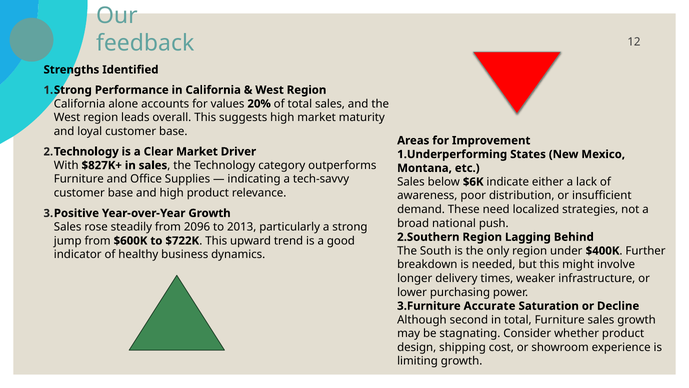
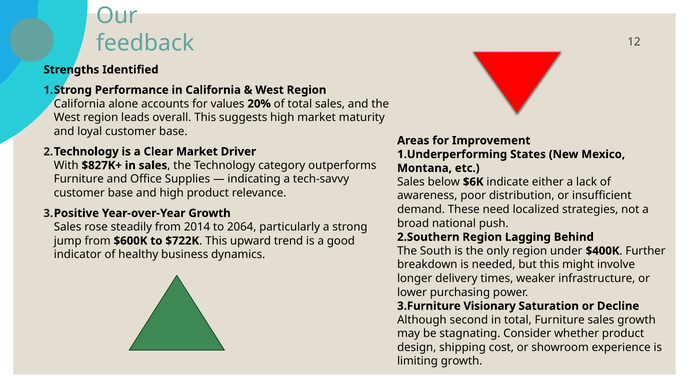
2096: 2096 -> 2014
2013: 2013 -> 2064
Accurate: Accurate -> Visionary
